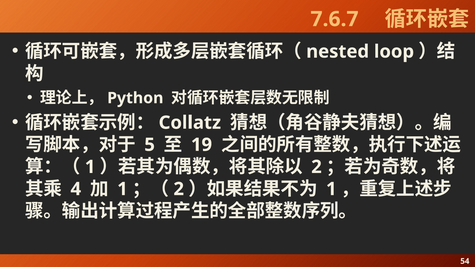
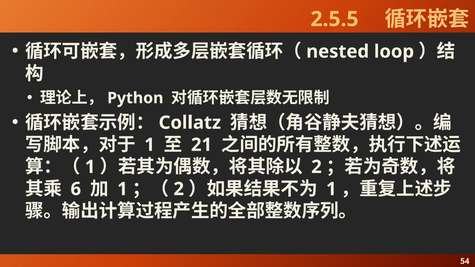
7.6.7: 7.6.7 -> 2.5.5
5 at (150, 145): 5 -> 1
19: 19 -> 21
4: 4 -> 6
